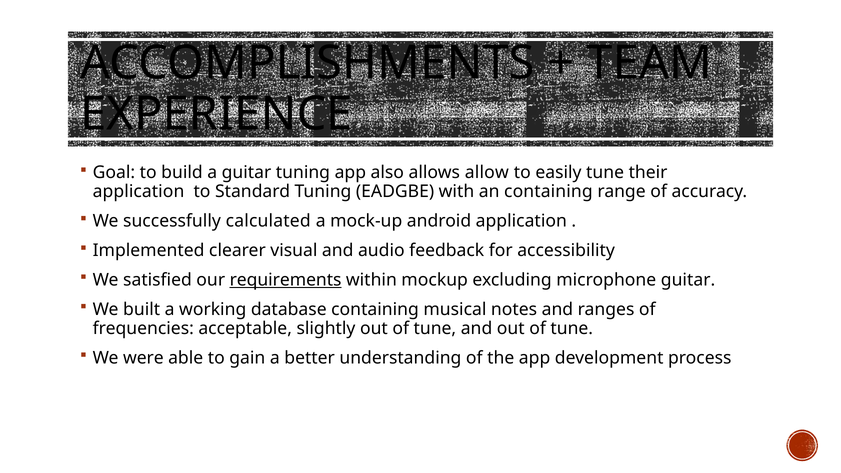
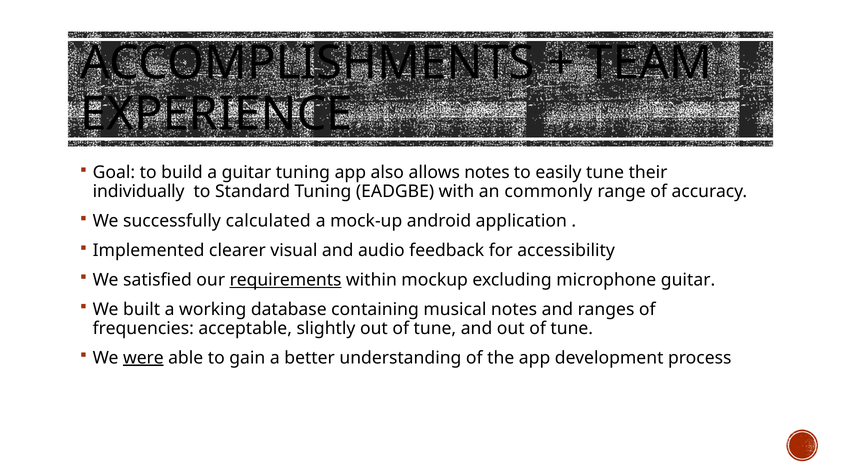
allows allow: allow -> notes
application at (139, 192): application -> individually
an containing: containing -> commonly
were underline: none -> present
